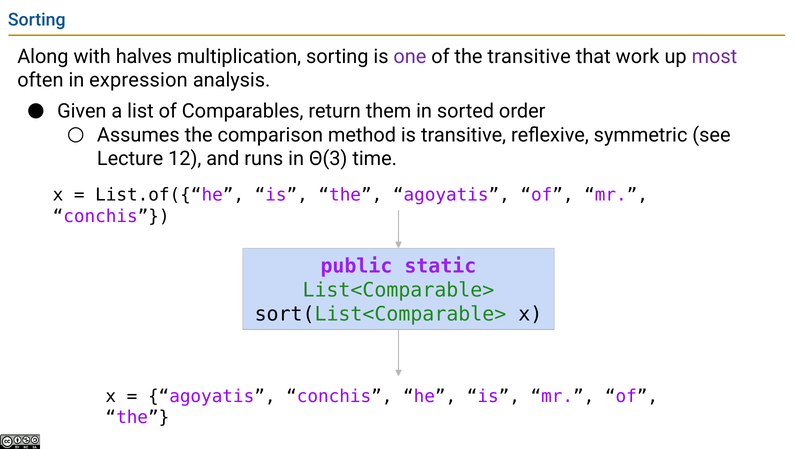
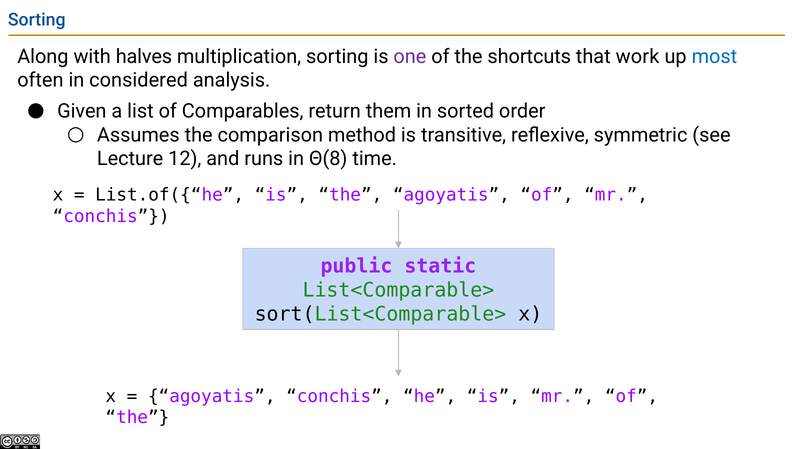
the transitive: transitive -> shortcuts
most colour: purple -> blue
expression: expression -> considered
Θ(3: Θ(3 -> Θ(8
